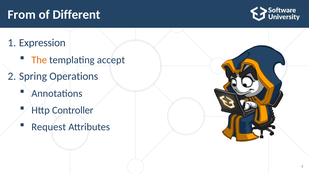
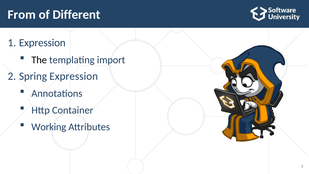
The colour: orange -> black
accept: accept -> import
Spring Operations: Operations -> Expression
Controller: Controller -> Container
Request: Request -> Working
